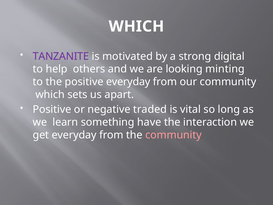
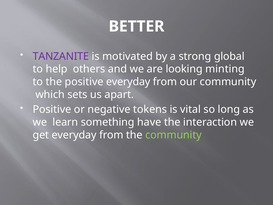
WHICH at (136, 26): WHICH -> BETTER
digital: digital -> global
traded: traded -> tokens
community at (173, 135) colour: pink -> light green
